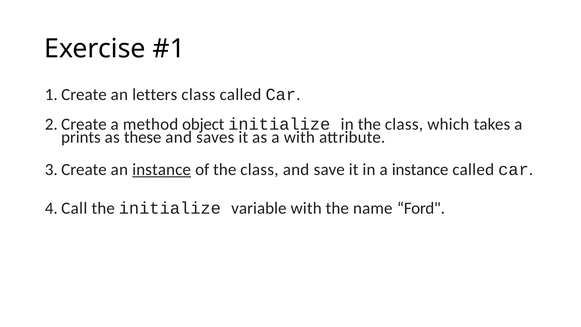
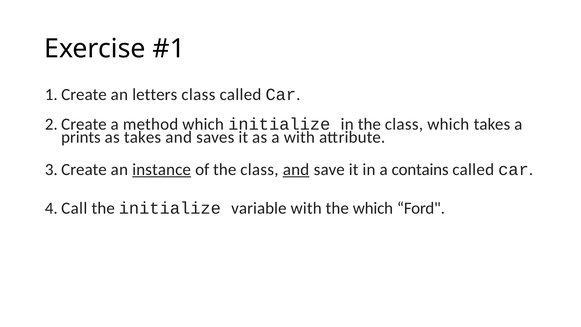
method object: object -> which
as these: these -> takes
and at (296, 170) underline: none -> present
a instance: instance -> contains
the name: name -> which
